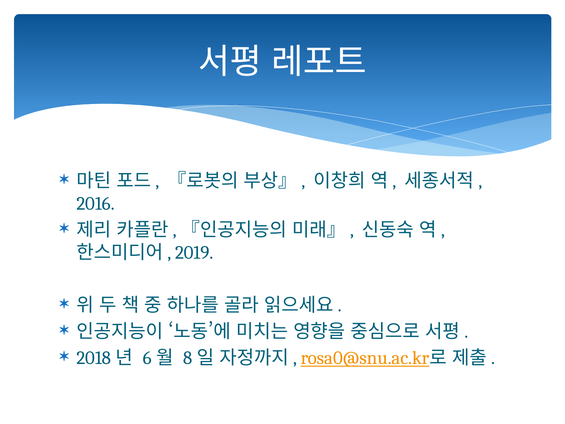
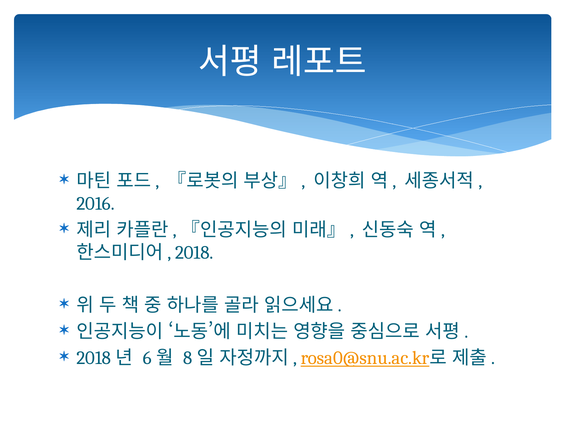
2019: 2019 -> 2018
